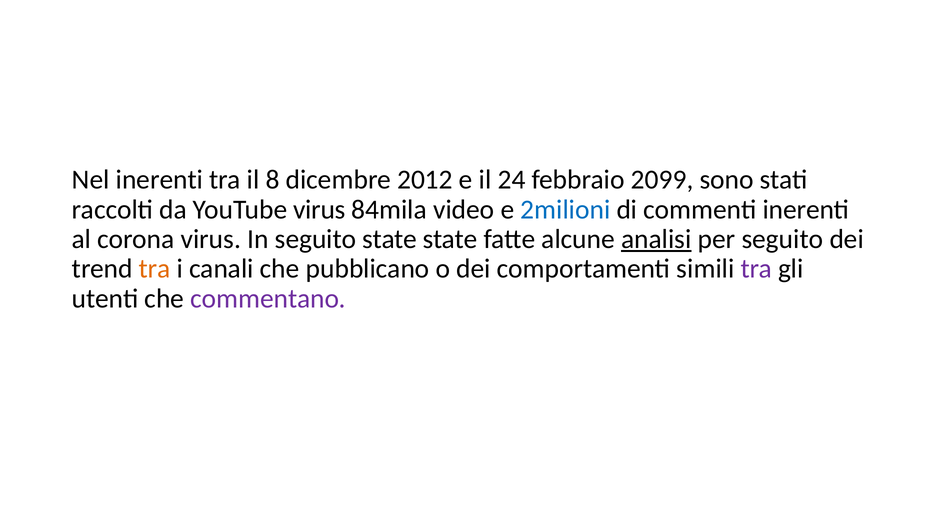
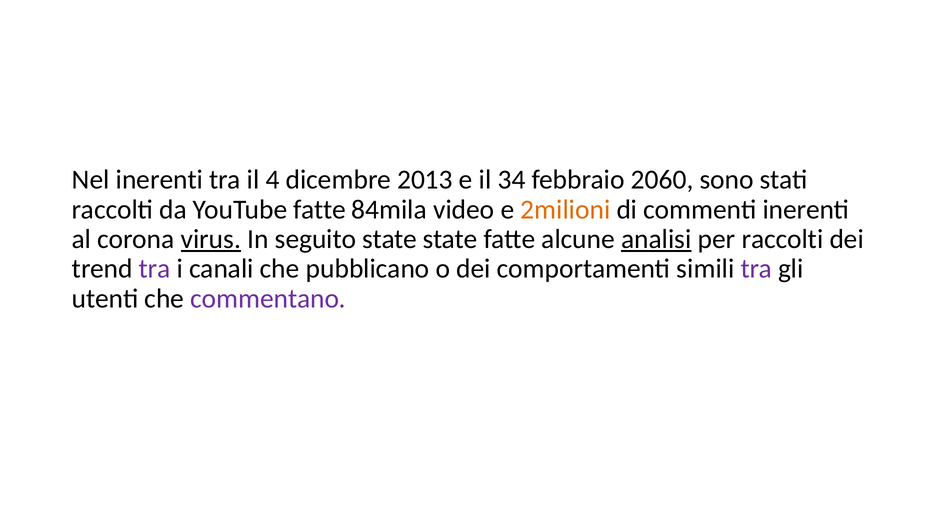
8: 8 -> 4
2012: 2012 -> 2013
24: 24 -> 34
2099: 2099 -> 2060
YouTube virus: virus -> fatte
2milioni colour: blue -> orange
virus at (211, 239) underline: none -> present
per seguito: seguito -> raccolti
tra at (155, 269) colour: orange -> purple
